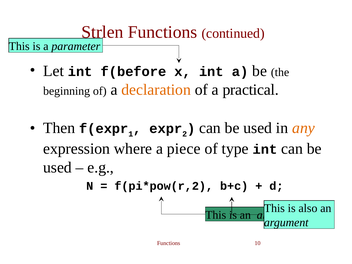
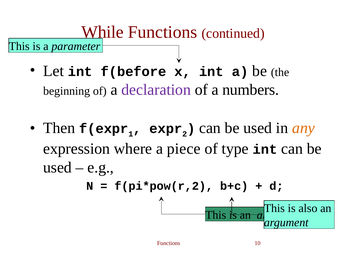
Strlen: Strlen -> While
declaration colour: orange -> purple
practical: practical -> numbers
